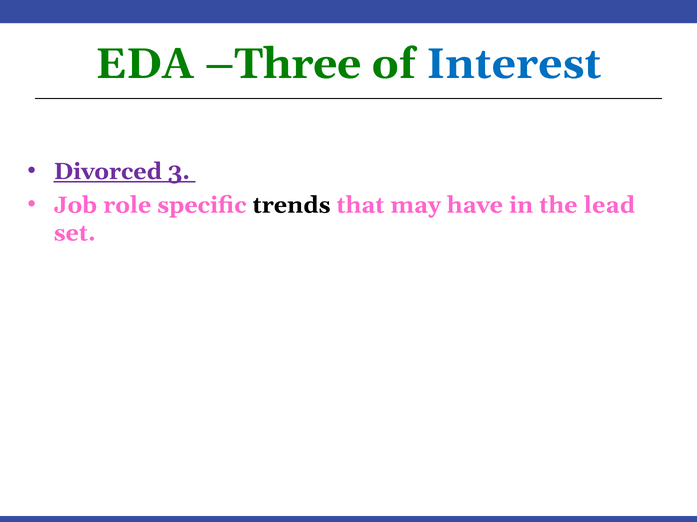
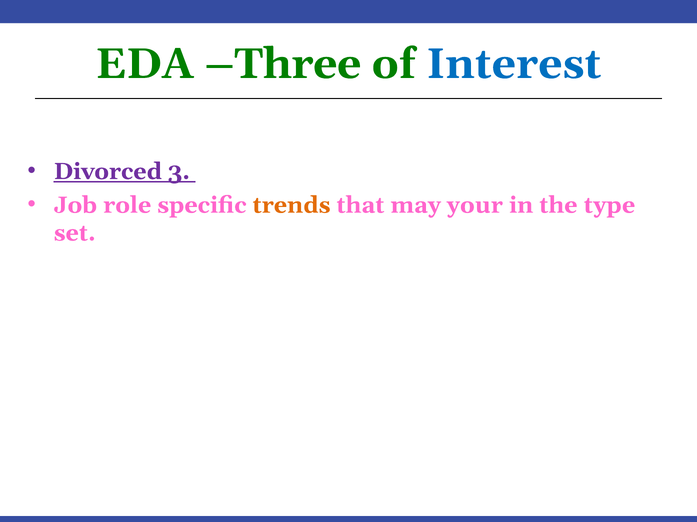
trends colour: black -> orange
have: have -> your
lead: lead -> type
